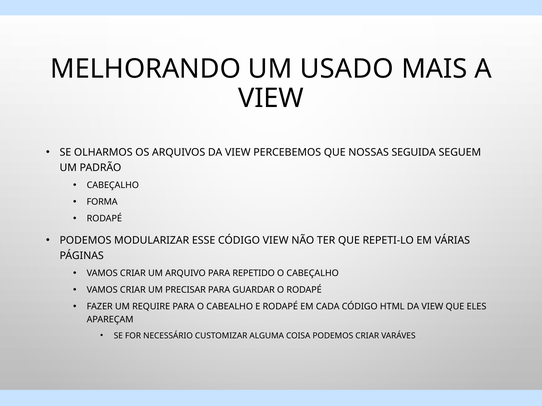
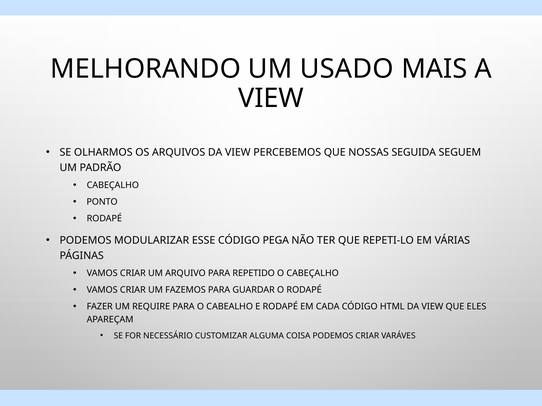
FORMA: FORMA -> PONTO
CÓDIGO VIEW: VIEW -> PEGA
PRECISAR: PRECISAR -> FAZEMOS
